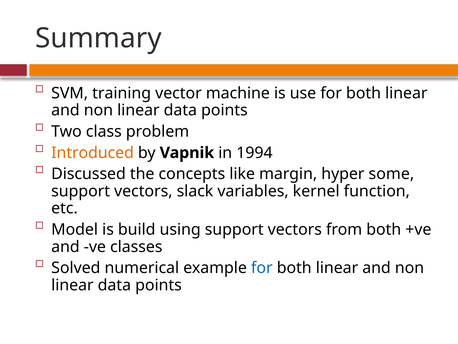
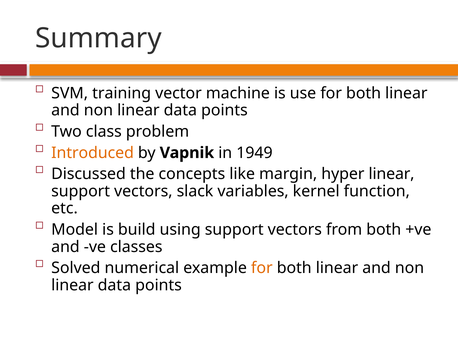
1994: 1994 -> 1949
hyper some: some -> linear
for at (262, 268) colour: blue -> orange
